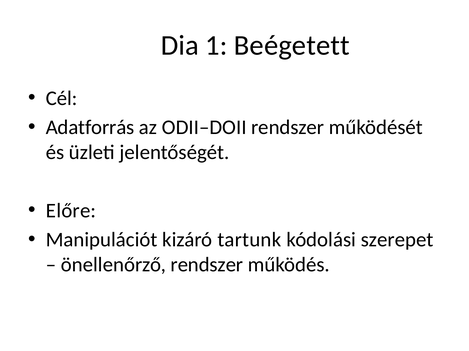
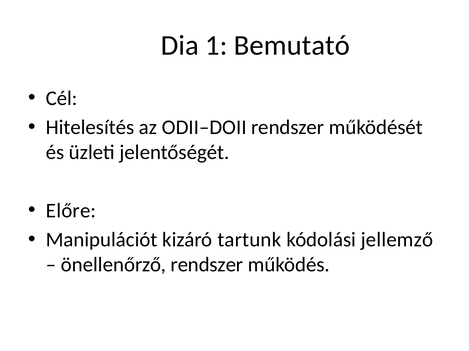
Beégetett: Beégetett -> Bemutató
Adatforrás: Adatforrás -> Hitelesítés
szerepet: szerepet -> jellemző
